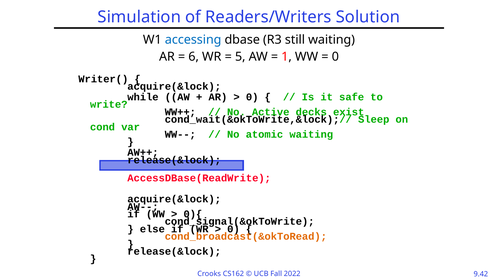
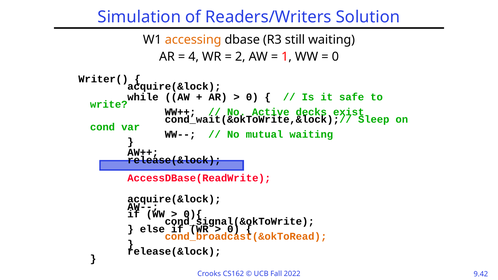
accessing colour: blue -> orange
6: 6 -> 4
5: 5 -> 2
atomic: atomic -> mutual
